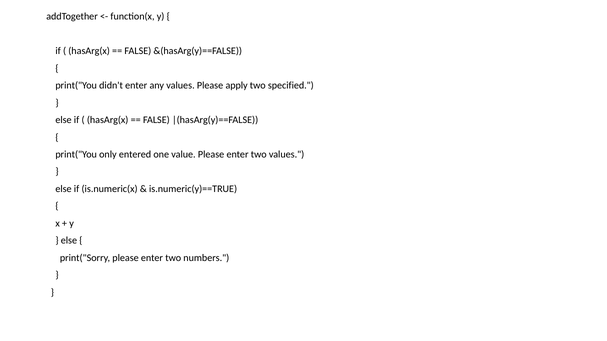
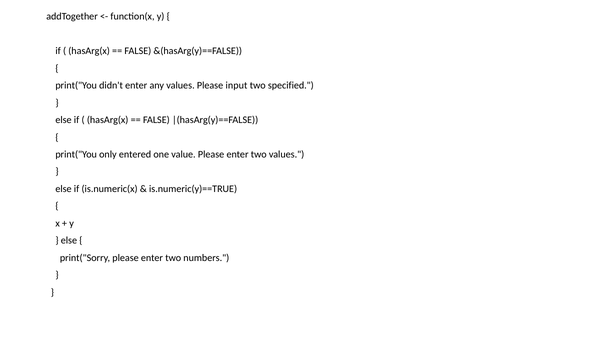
apply: apply -> input
